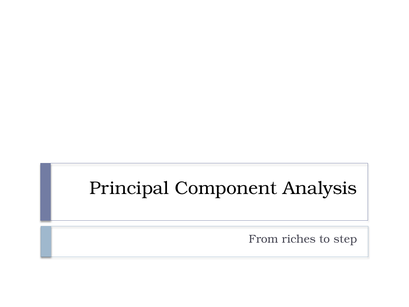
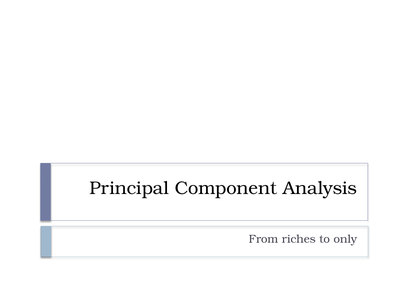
step: step -> only
